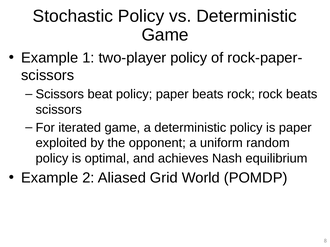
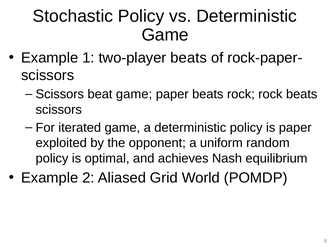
two-player policy: policy -> beats
beat policy: policy -> game
